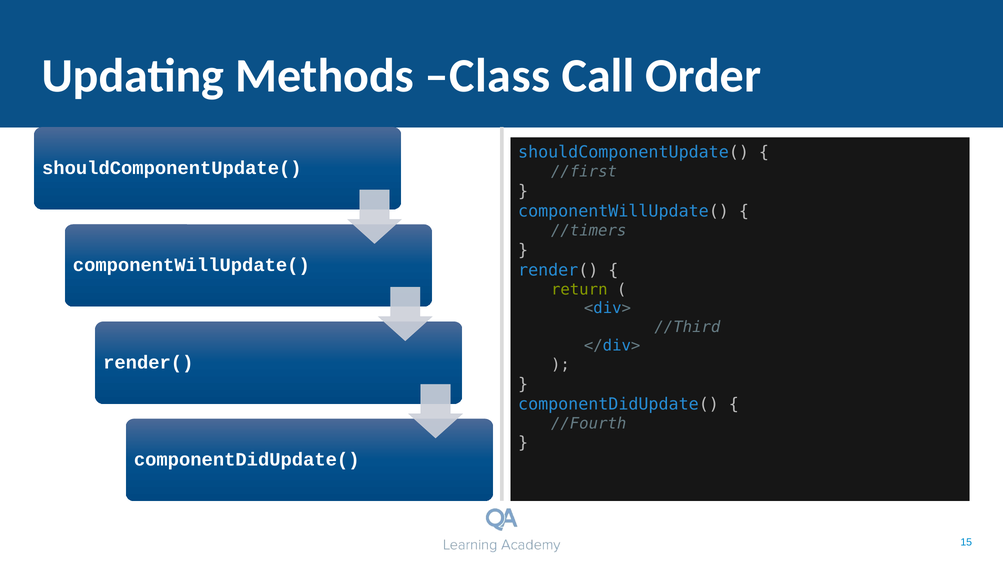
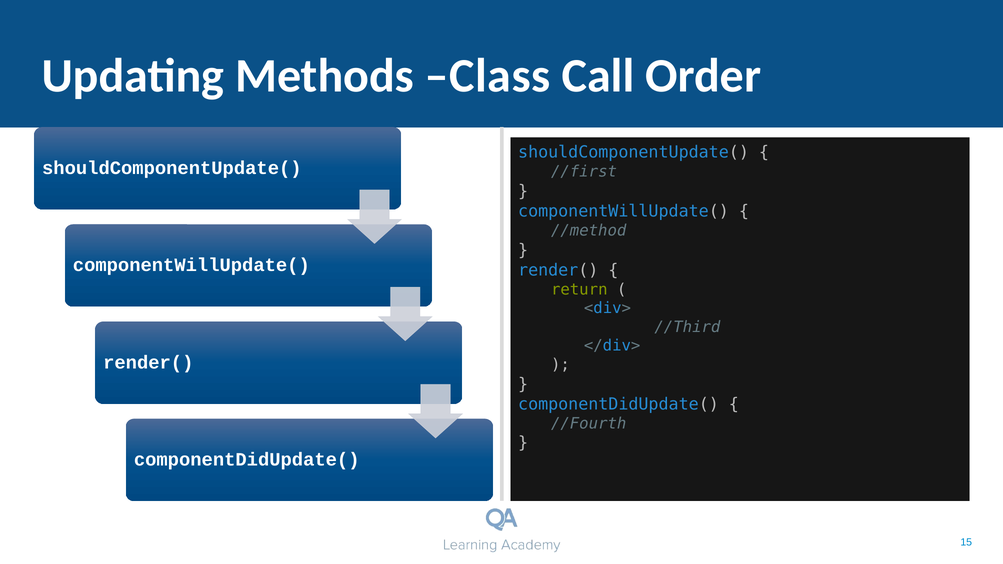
//timers: //timers -> //method
